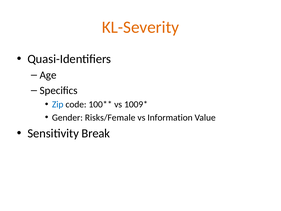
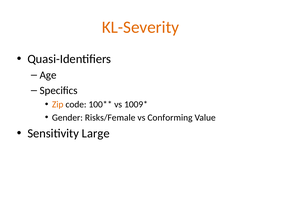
Zip colour: blue -> orange
Information: Information -> Conforming
Break: Break -> Large
